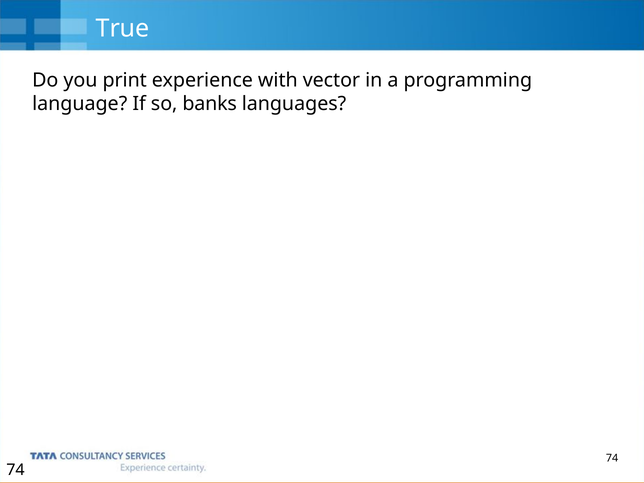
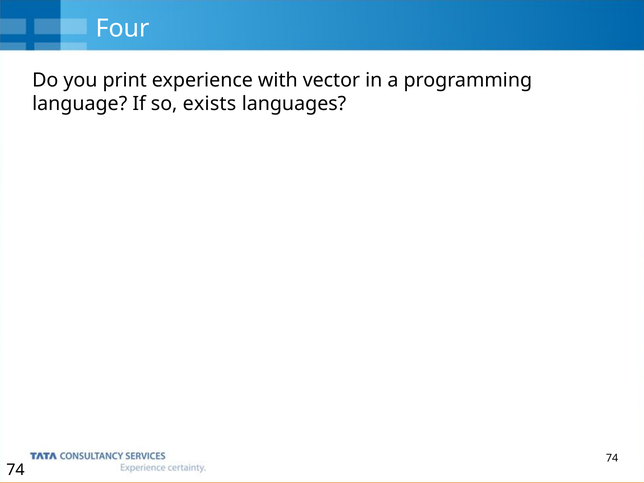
True: True -> Four
banks: banks -> exists
